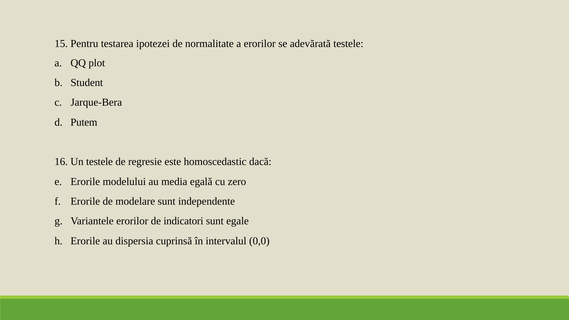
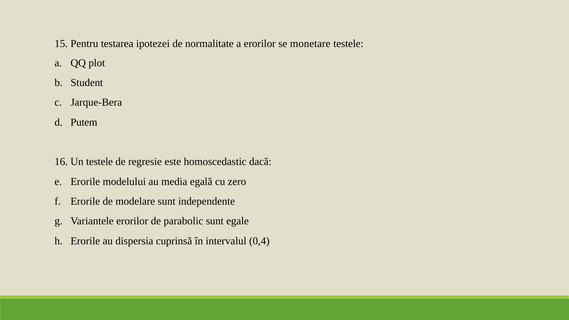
adevărată: adevărată -> monetare
indicatori: indicatori -> parabolic
0,0: 0,0 -> 0,4
